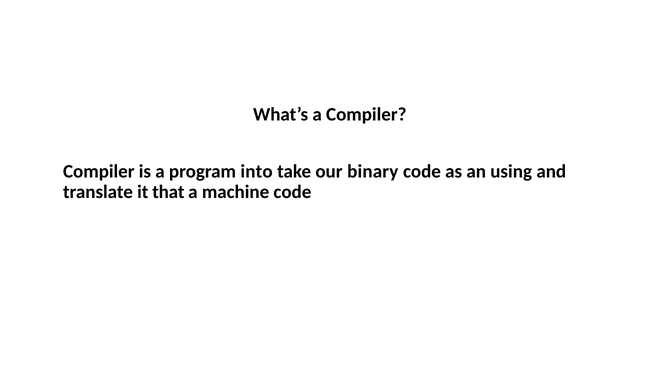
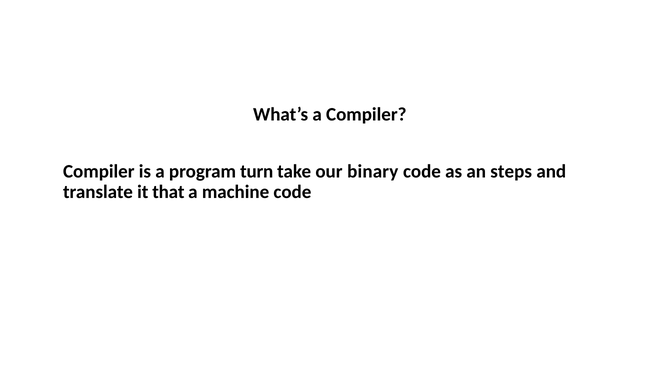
into: into -> turn
using: using -> steps
